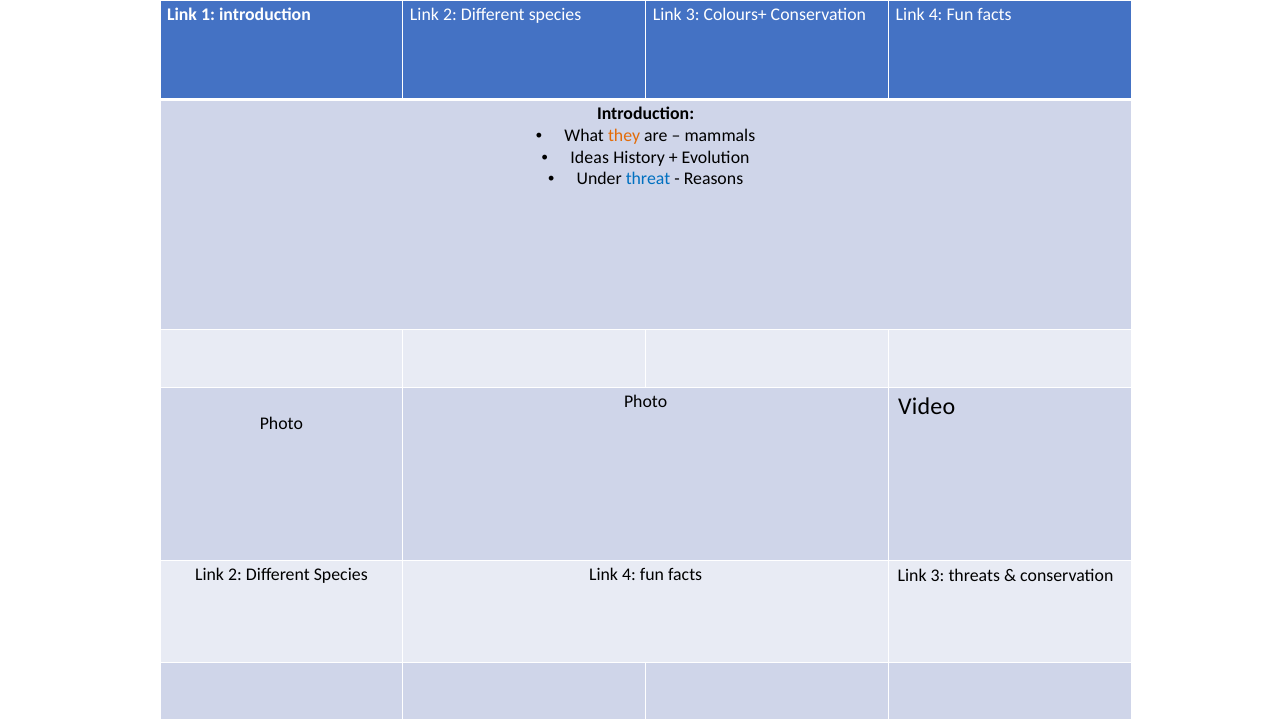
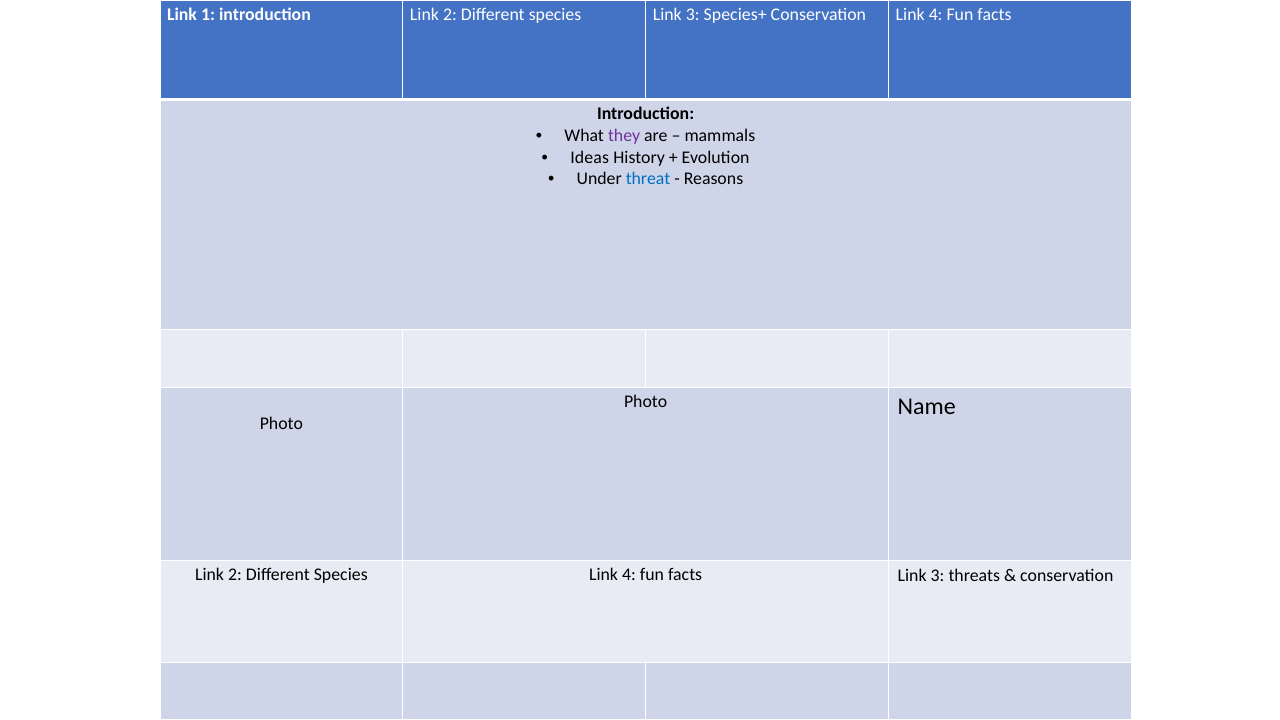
Colours+: Colours+ -> Species+
they colour: orange -> purple
Video: Video -> Name
